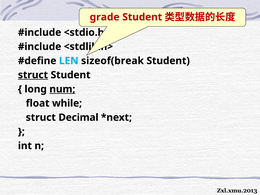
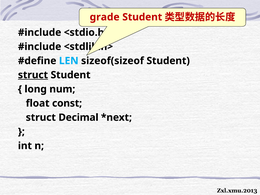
sizeof(break: sizeof(break -> sizeof(sizeof
num underline: present -> none
while: while -> const
